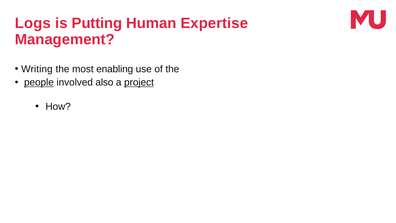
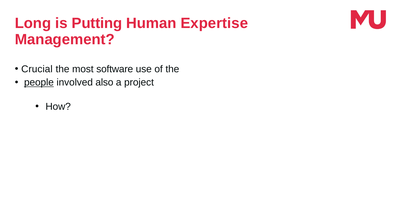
Logs: Logs -> Long
Writing: Writing -> Crucial
enabling: enabling -> software
project underline: present -> none
